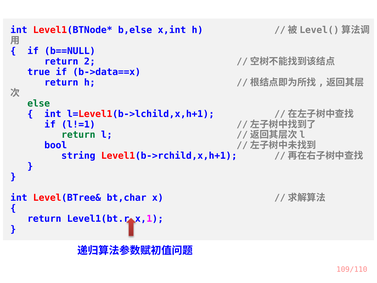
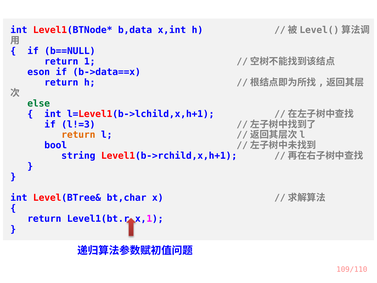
b,else: b,else -> b,data
2: 2 -> 1
true: true -> eson
l!=1: l!=1 -> l!=3
return at (78, 135) colour: green -> orange
